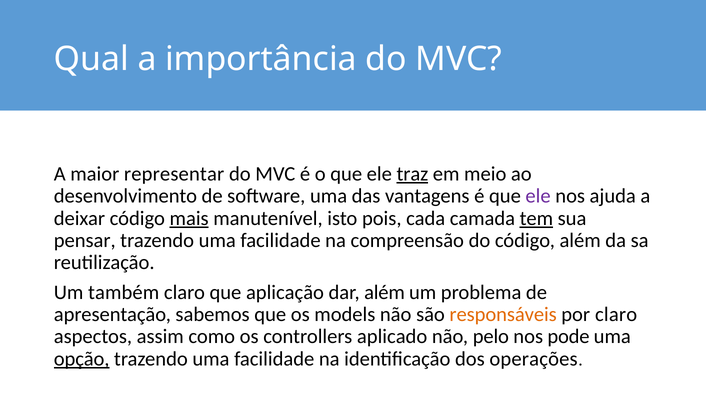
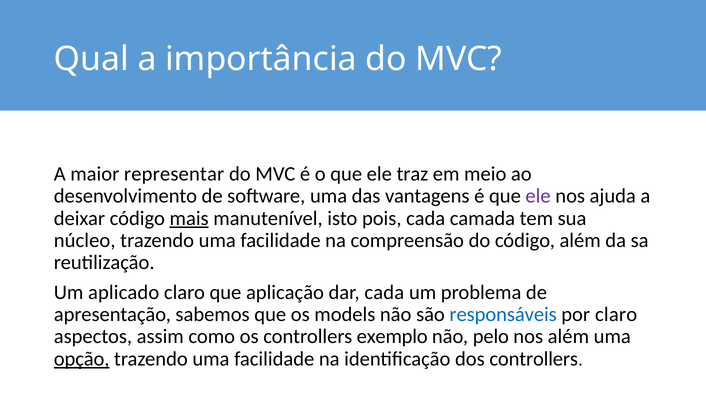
traz underline: present -> none
tem underline: present -> none
pensar: pensar -> núcleo
também: também -> aplicado
dar além: além -> cada
responsáveis colour: orange -> blue
aplicado: aplicado -> exemplo
nos pode: pode -> além
dos operações: operações -> controllers
